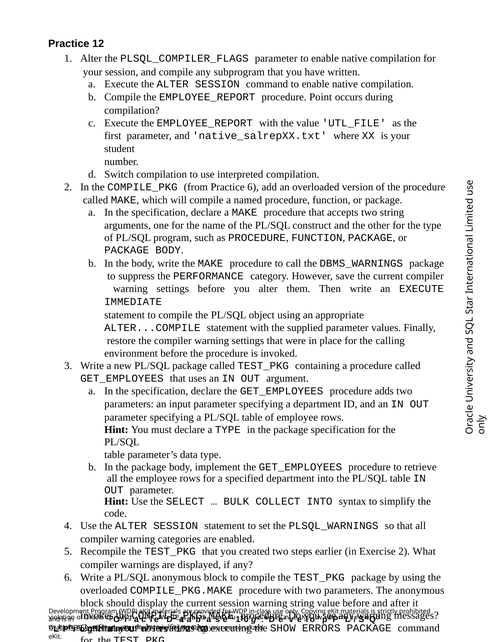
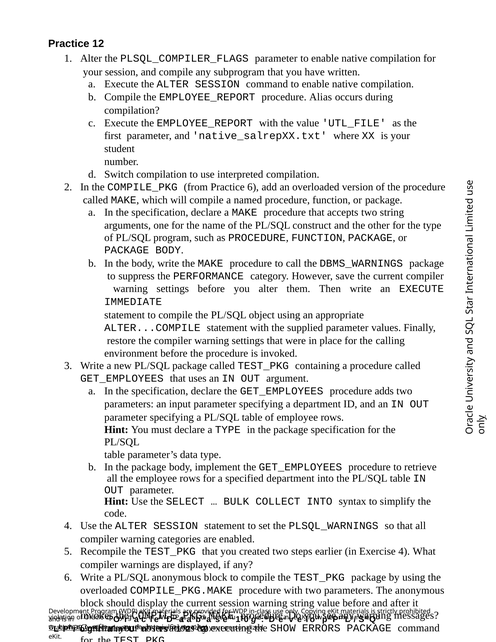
Point: Point -> Alias
Exercise 2: 2 -> 4
